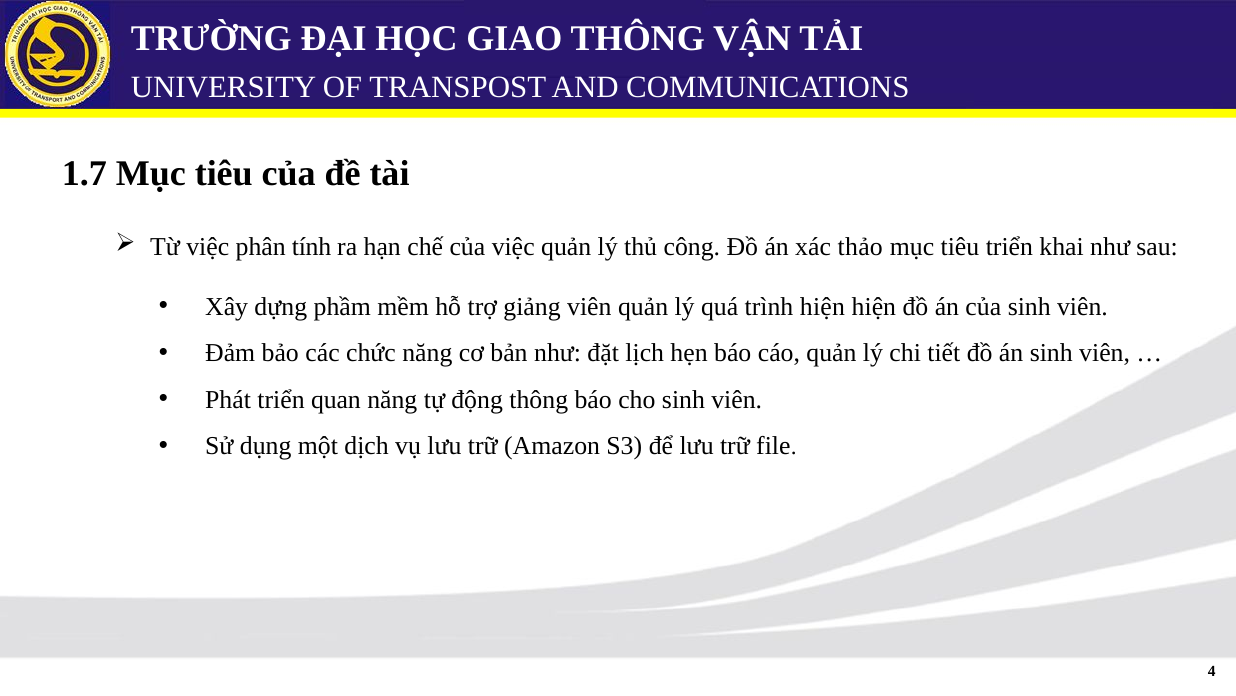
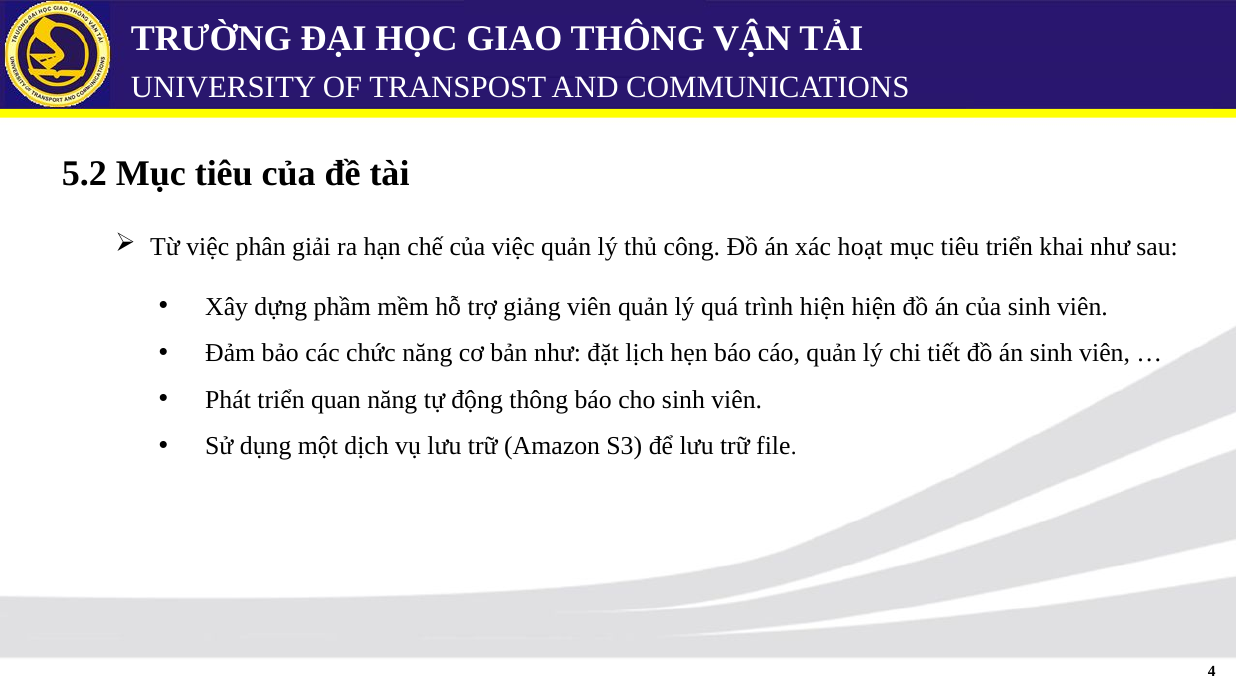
1.7: 1.7 -> 5.2
tính: tính -> giải
thảo: thảo -> hoạt
